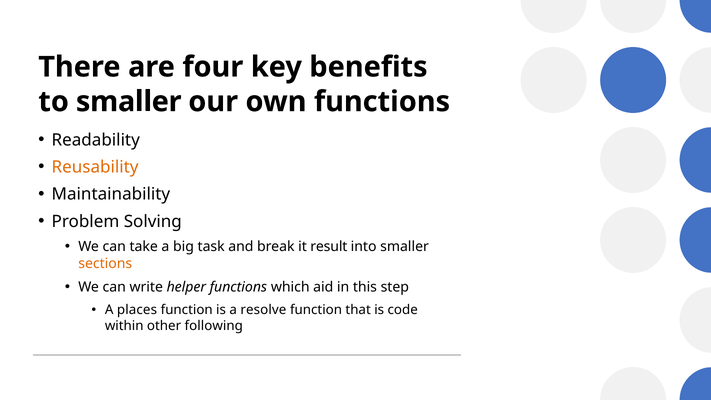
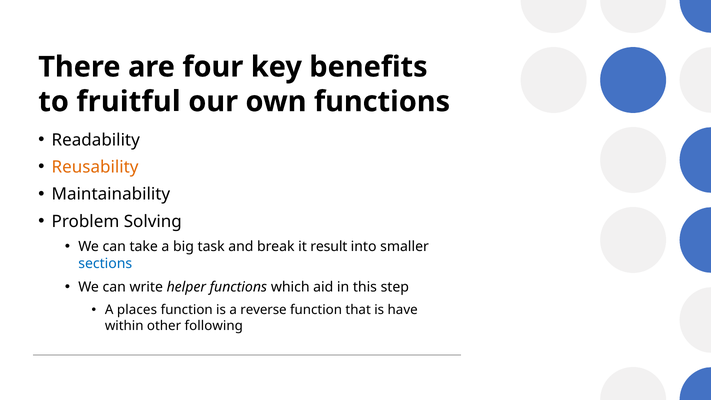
to smaller: smaller -> fruitful
sections colour: orange -> blue
resolve: resolve -> reverse
code: code -> have
